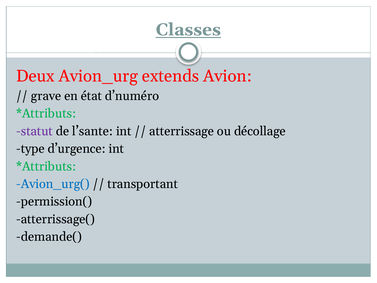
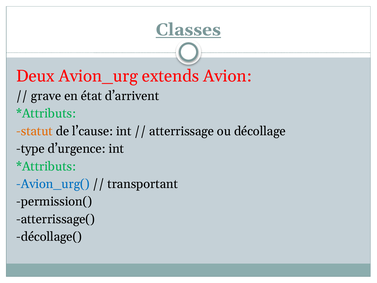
d’numéro: d’numéro -> d’arrivent
statut colour: purple -> orange
l’sante: l’sante -> l’cause
demande(: demande( -> décollage(
